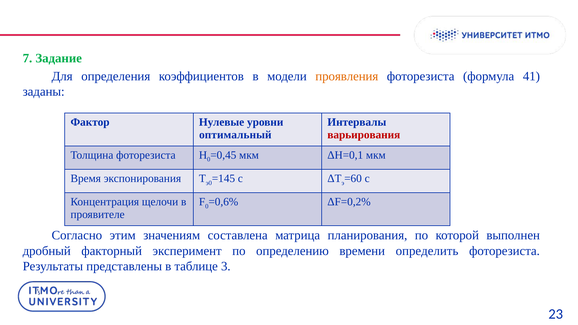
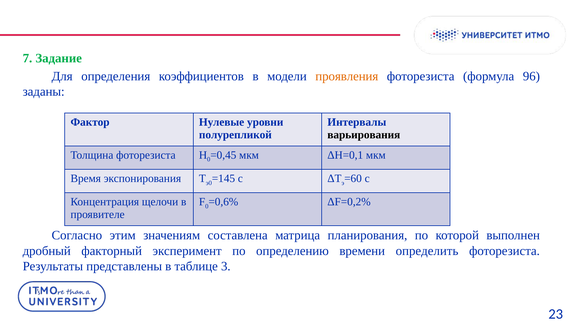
41: 41 -> 96
оптимальный: оптимальный -> полурепликой
варьирования colour: red -> black
